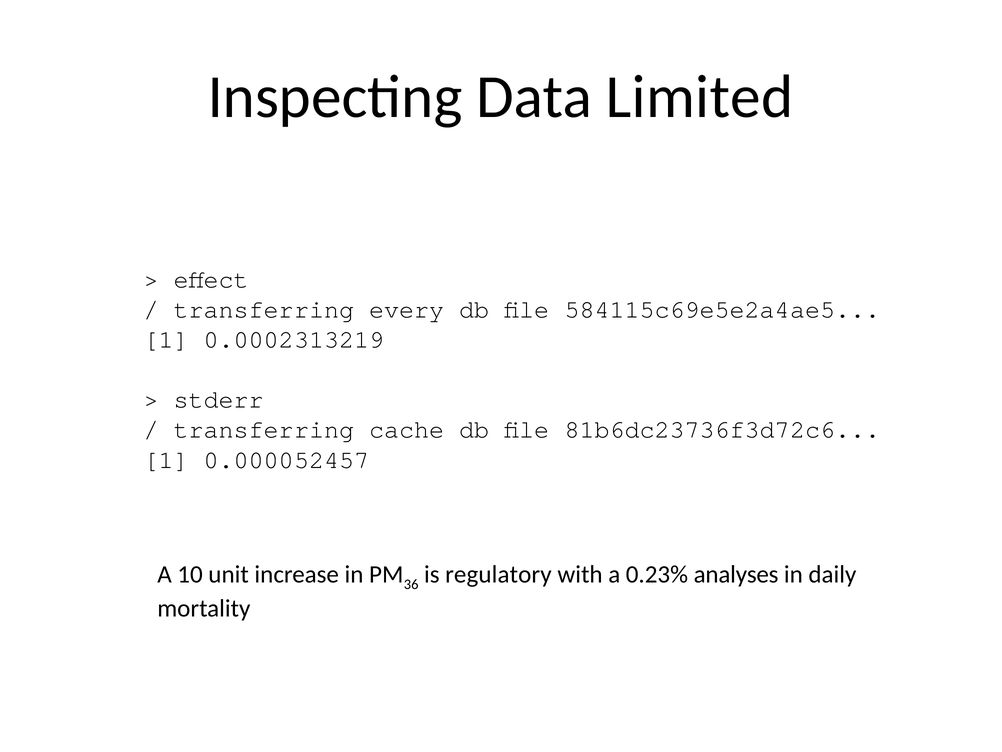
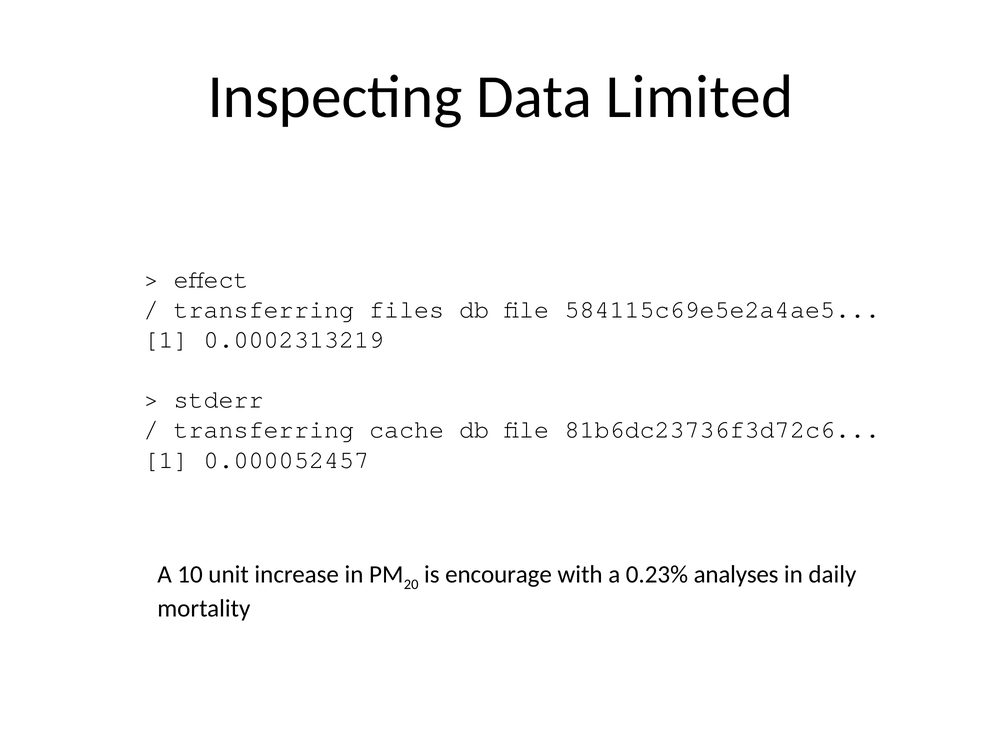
every: every -> files
36: 36 -> 20
regulatory: regulatory -> encourage
